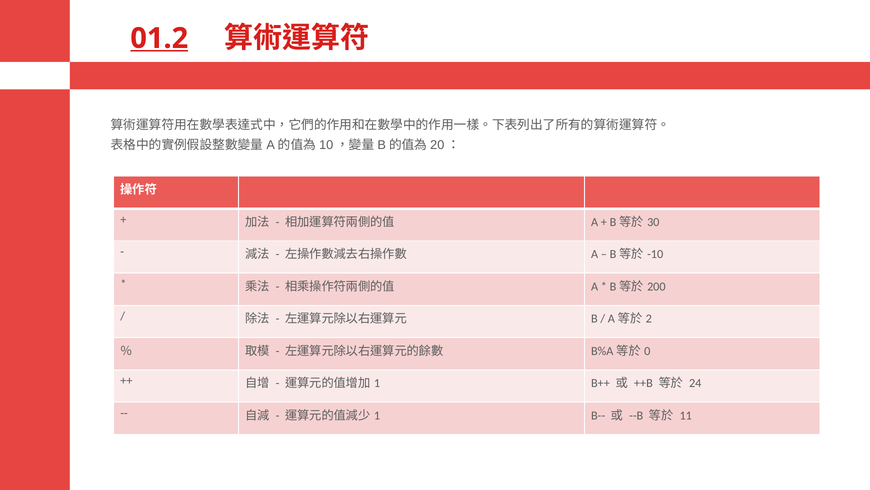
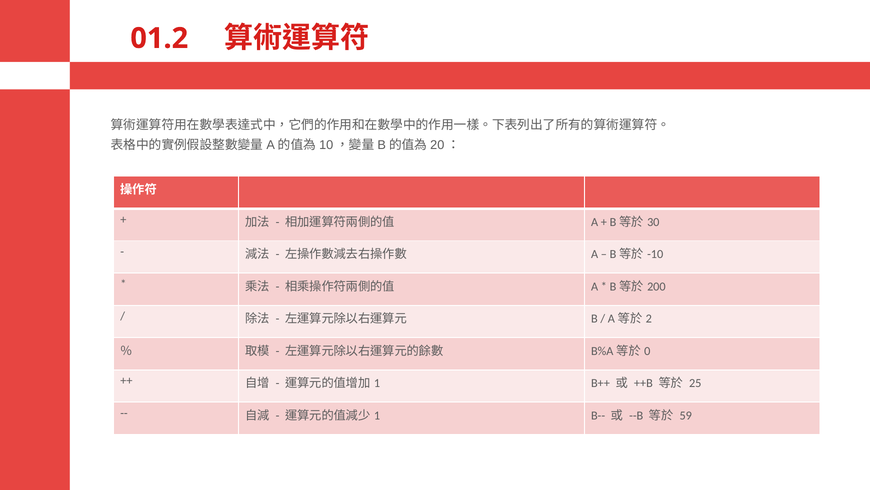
01.2 underline: present -> none
24: 24 -> 25
11: 11 -> 59
